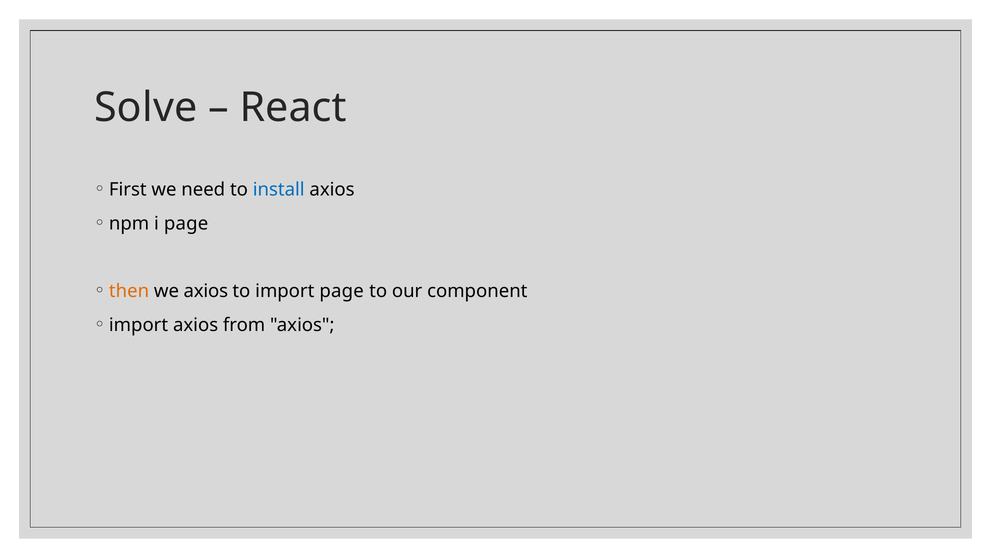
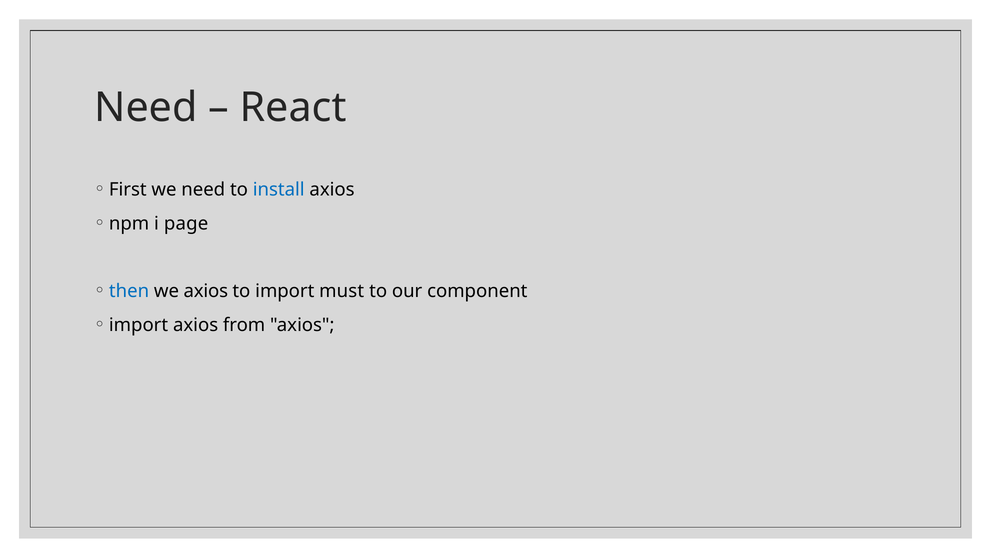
Solve at (146, 108): Solve -> Need
then colour: orange -> blue
import page: page -> must
